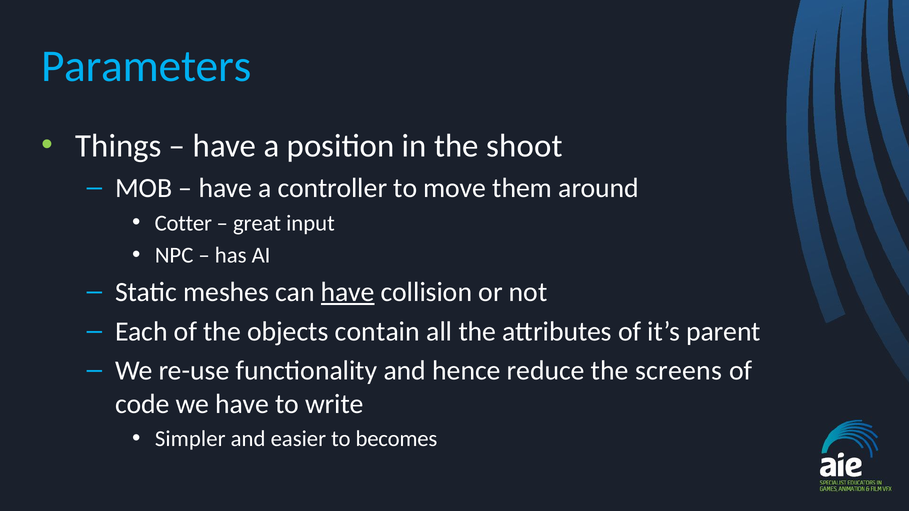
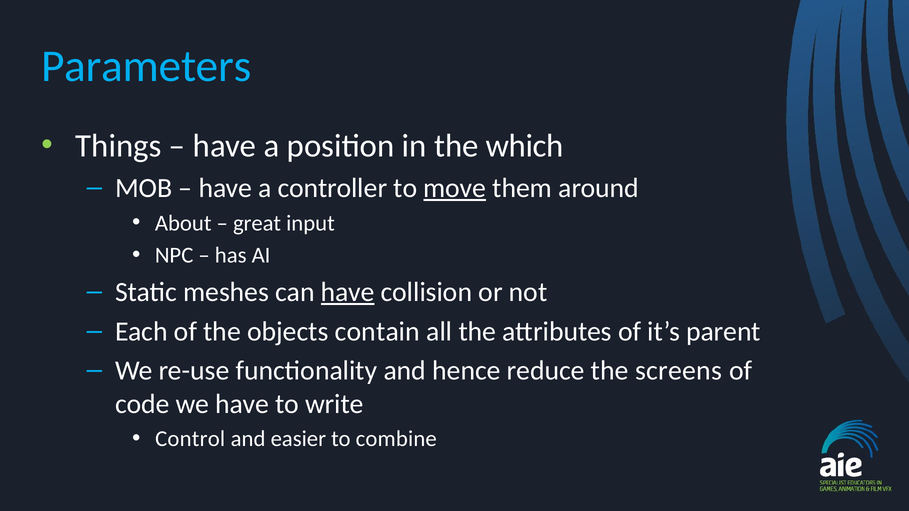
shoot: shoot -> which
move underline: none -> present
Cotter: Cotter -> About
Simpler: Simpler -> Control
becomes: becomes -> combine
